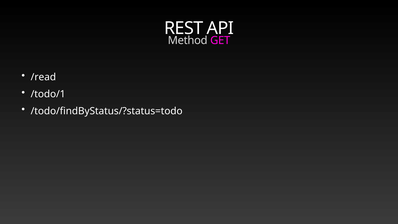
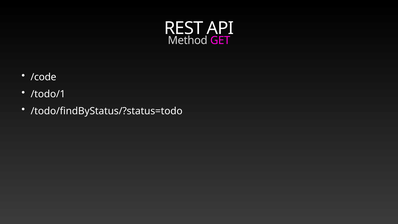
/read: /read -> /code
